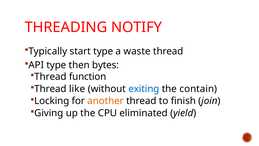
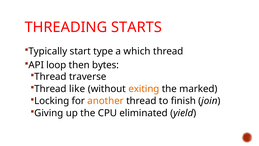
NOTIFY: NOTIFY -> STARTS
waste: waste -> which
API type: type -> loop
function: function -> traverse
exiting colour: blue -> orange
contain: contain -> marked
